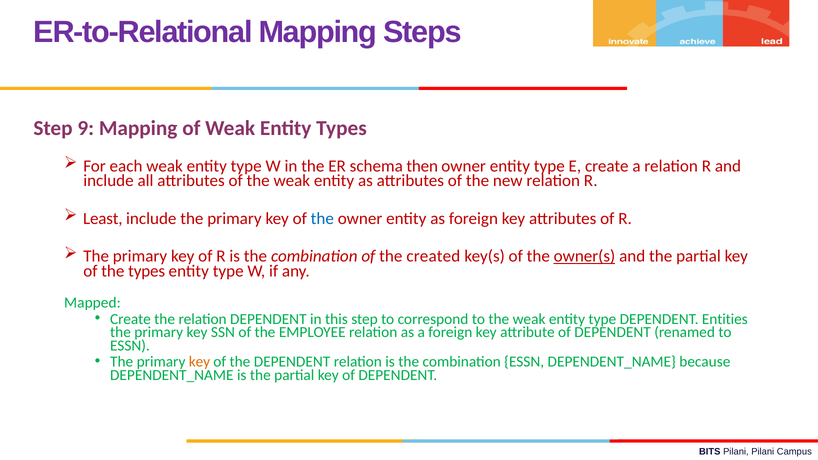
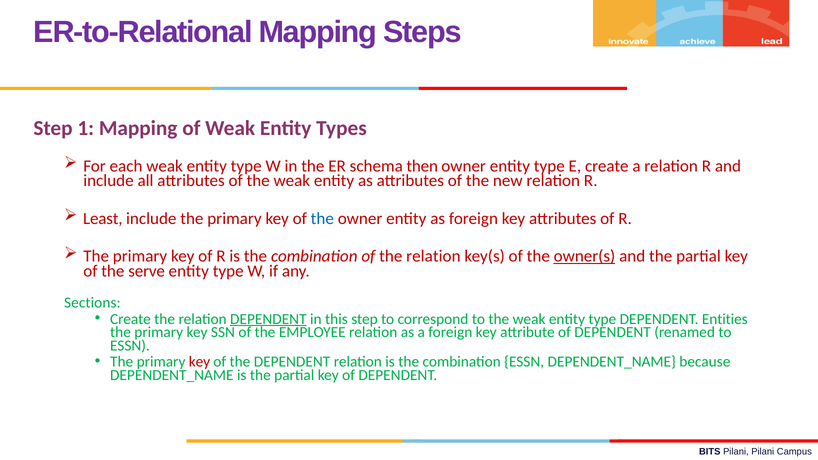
9: 9 -> 1
of the created: created -> relation
the types: types -> serve
Mapped: Mapped -> Sections
DEPENDENT at (268, 319) underline: none -> present
key at (199, 362) colour: orange -> red
